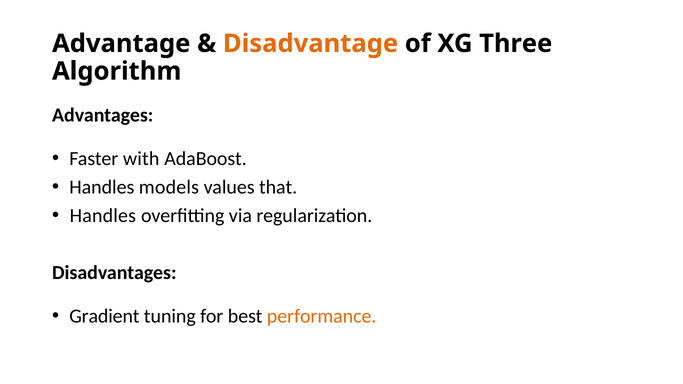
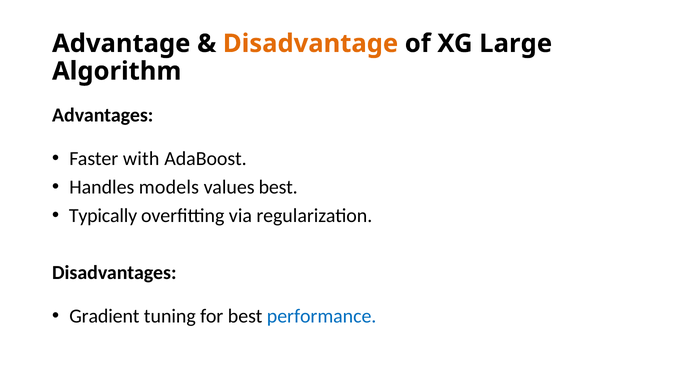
Three: Three -> Large
values that: that -> best
Handles at (103, 216): Handles -> Typically
performance colour: orange -> blue
